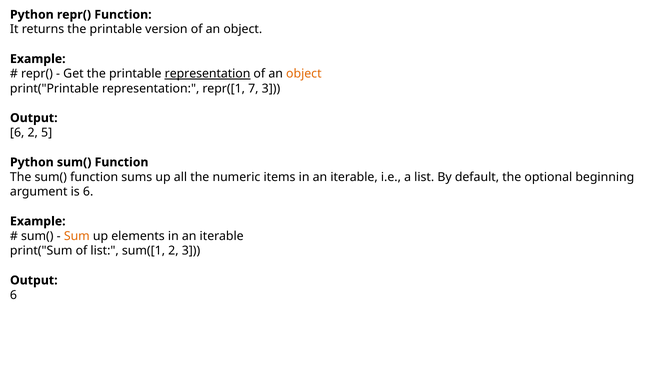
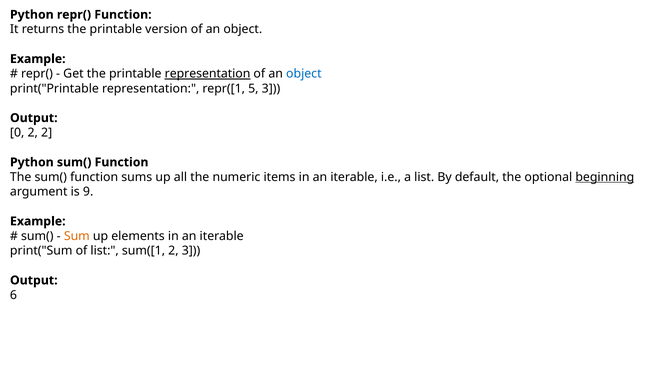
object at (304, 74) colour: orange -> blue
7: 7 -> 5
6 at (17, 133): 6 -> 0
2 5: 5 -> 2
beginning underline: none -> present
is 6: 6 -> 9
